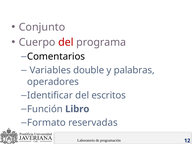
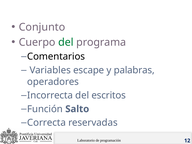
del at (66, 42) colour: red -> green
double: double -> escape
Identificar: Identificar -> Incorrecta
Libro: Libro -> Salto
Formato: Formato -> Correcta
